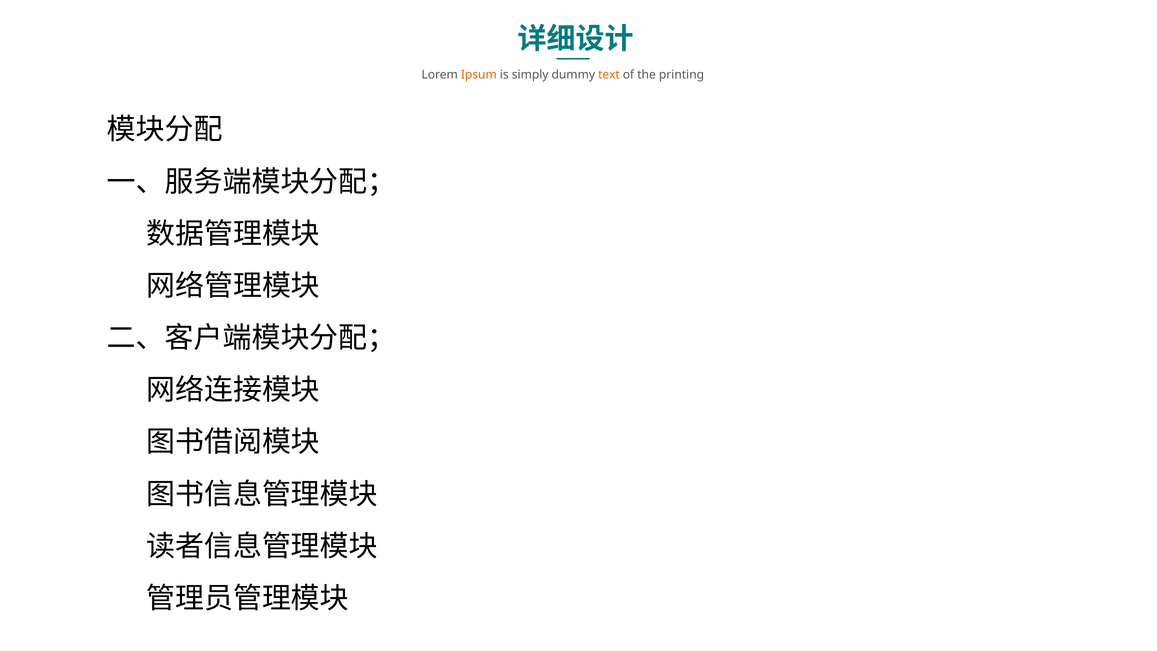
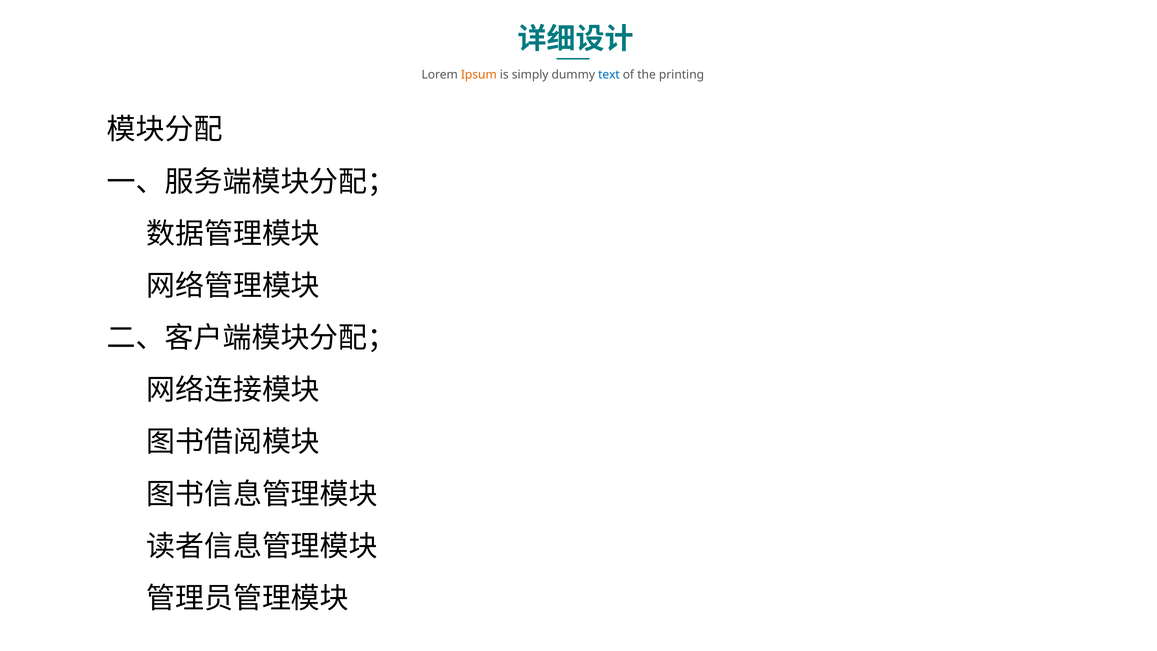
text colour: orange -> blue
